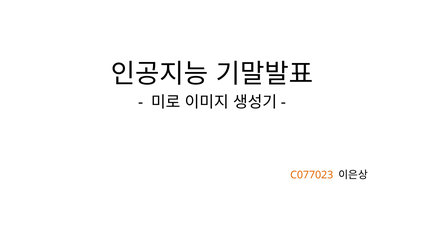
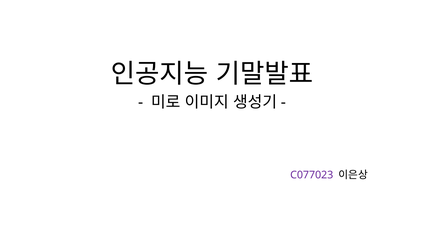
C077023 colour: orange -> purple
